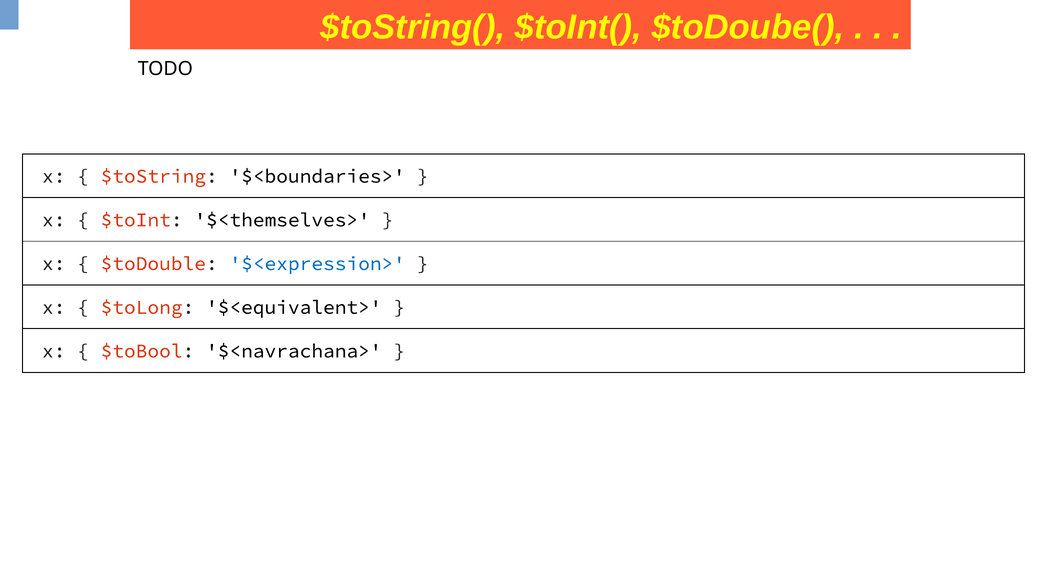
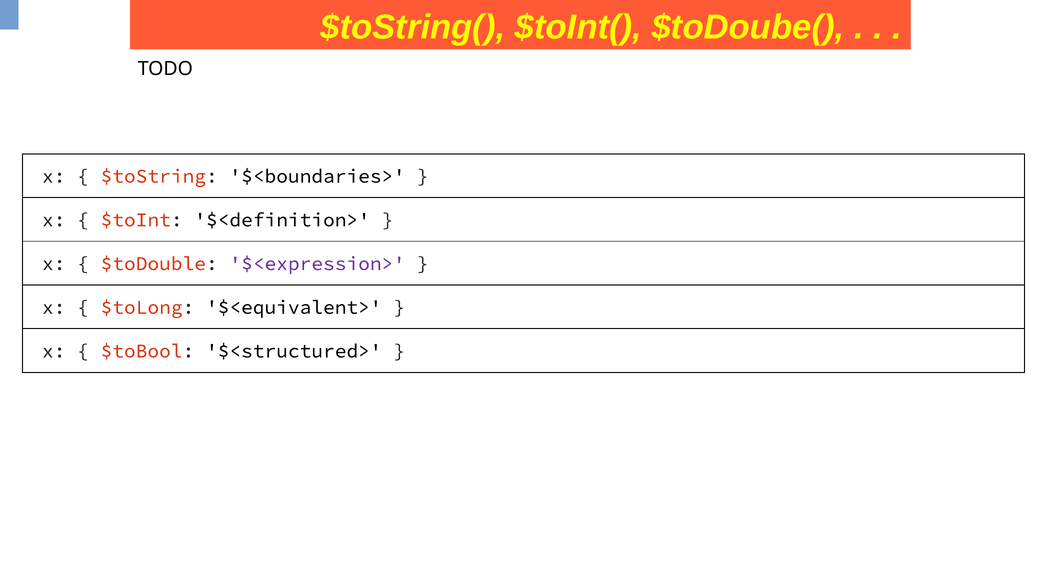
$<themselves>: $<themselves> -> $<definition>
$<expression> colour: blue -> purple
$<navrachana>: $<navrachana> -> $<structured>
